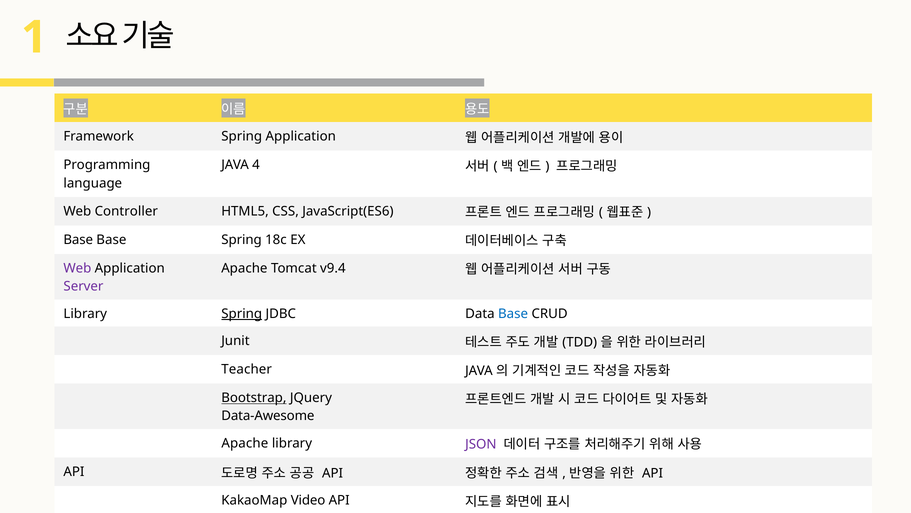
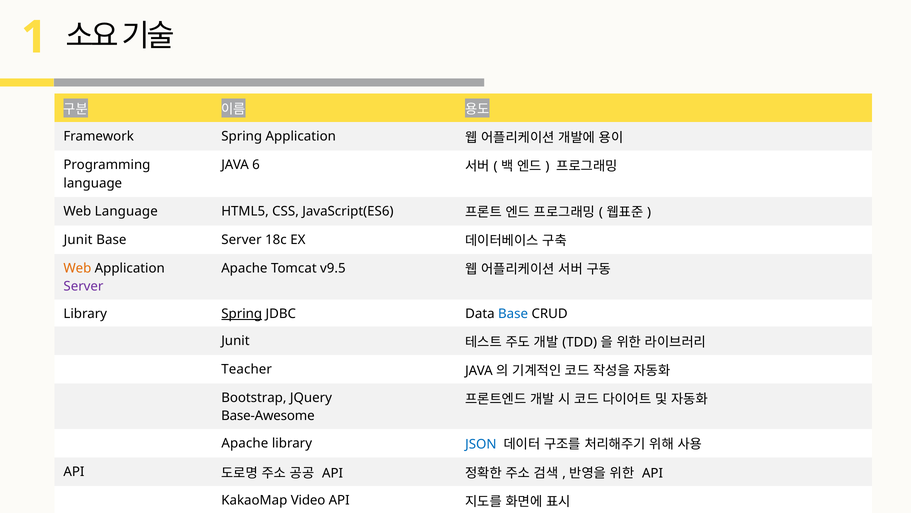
4: 4 -> 6
Web Controller: Controller -> Language
Base at (78, 240): Base -> Junit
Base Spring: Spring -> Server
Web at (77, 268) colour: purple -> orange
v9.4: v9.4 -> v9.5
Bootstrap underline: present -> none
Data-Awesome: Data-Awesome -> Base-Awesome
JSON colour: purple -> blue
